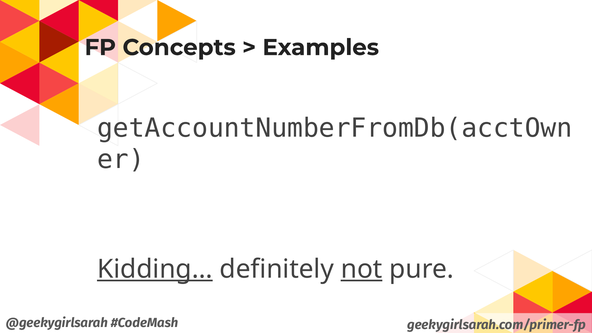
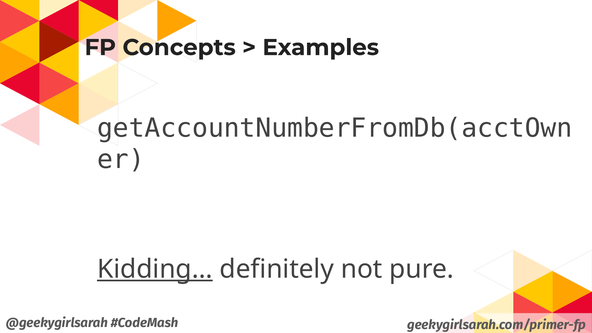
not underline: present -> none
